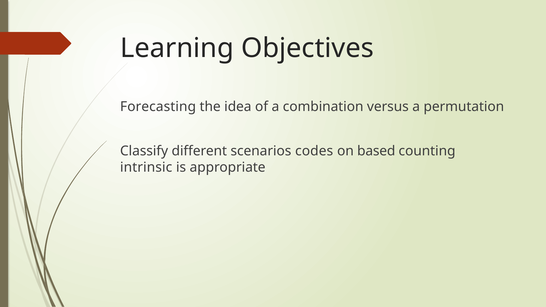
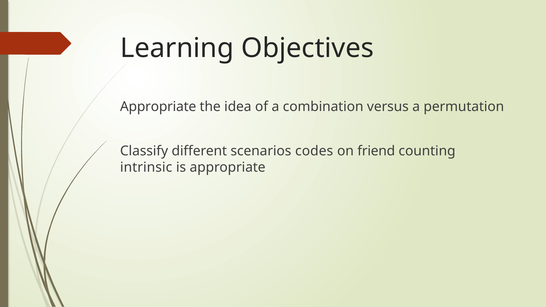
Forecasting at (158, 107): Forecasting -> Appropriate
based: based -> friend
